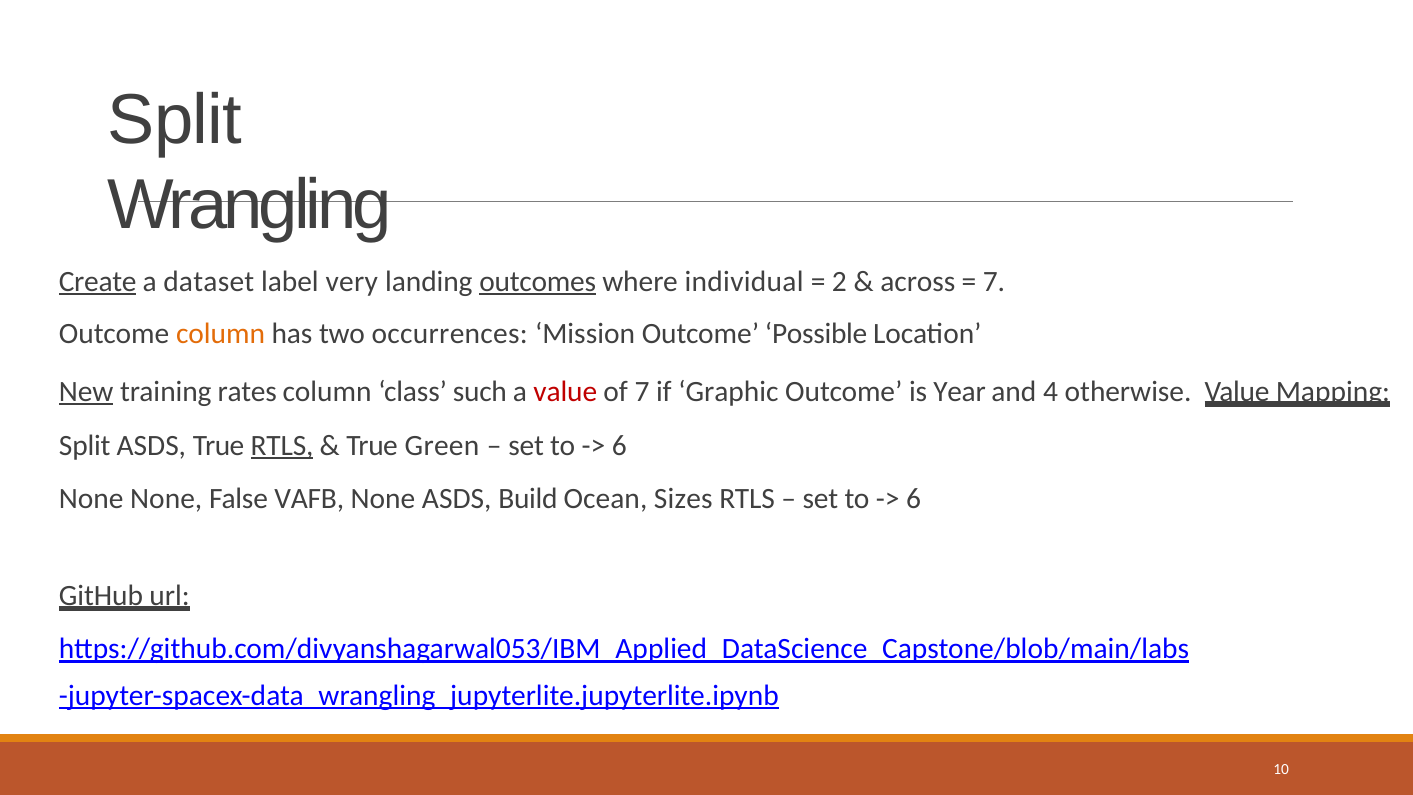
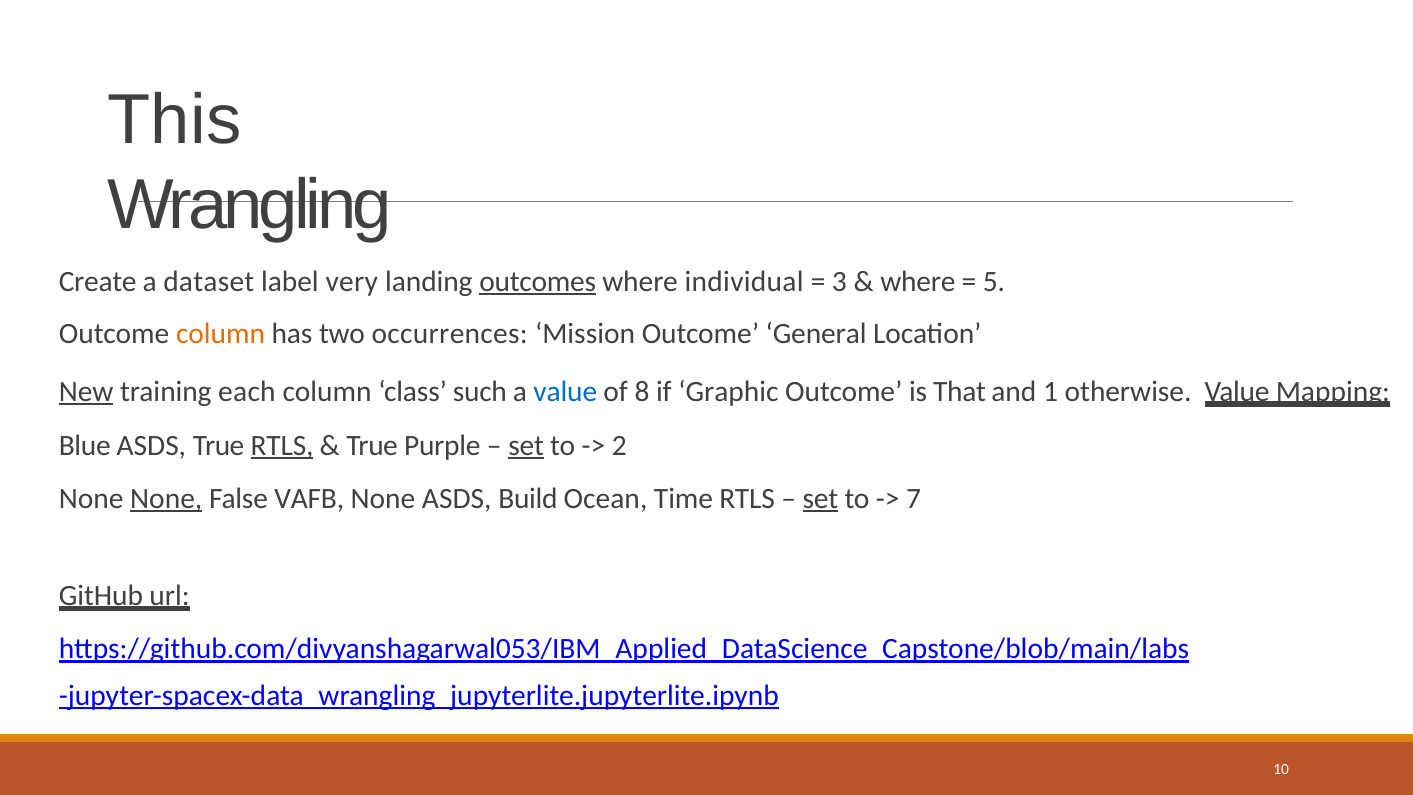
Split at (175, 120): Split -> This
Create underline: present -> none
2: 2 -> 3
across at (918, 281): across -> where
7 at (994, 281): 7 -> 5
Possible: Possible -> General
rates: rates -> each
value at (565, 391) colour: red -> blue
of 7: 7 -> 8
Year: Year -> That
4: 4 -> 1
Split at (85, 445): Split -> Blue
Green: Green -> Purple
set at (526, 445) underline: none -> present
6 at (619, 445): 6 -> 2
None at (166, 498) underline: none -> present
Sizes: Sizes -> Time
set at (820, 498) underline: none -> present
6 at (914, 498): 6 -> 7
